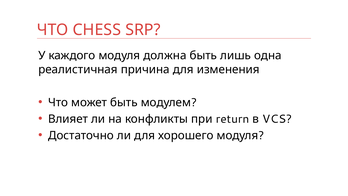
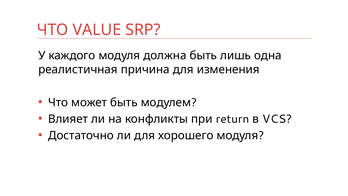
CHESS: CHESS -> VALUE
